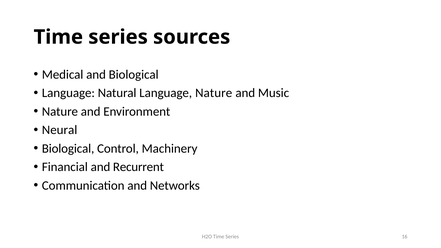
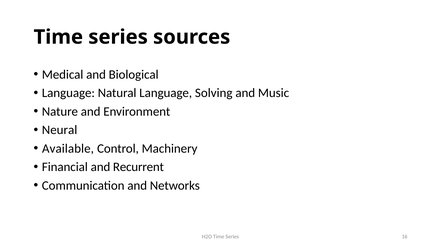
Language Nature: Nature -> Solving
Biological at (68, 149): Biological -> Available
